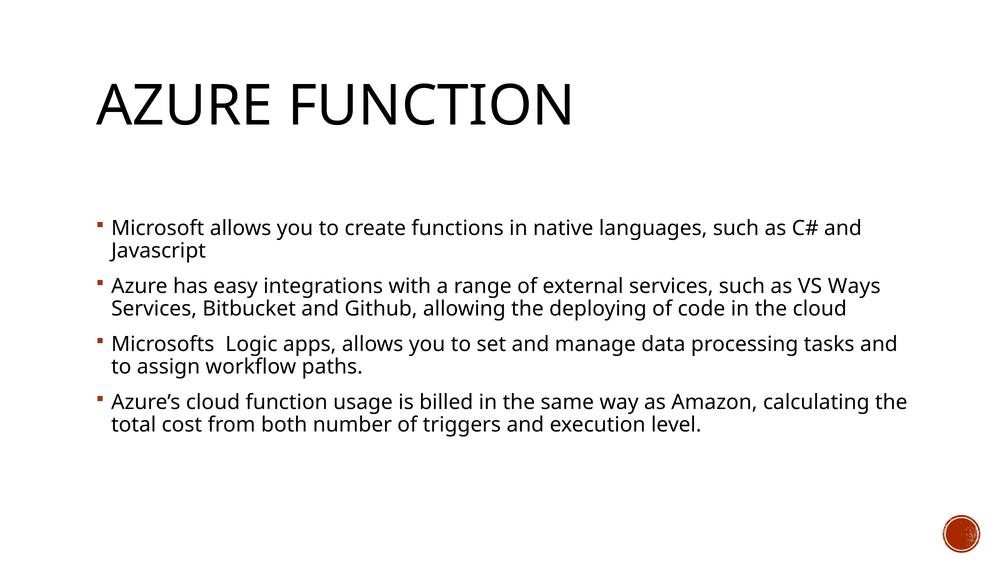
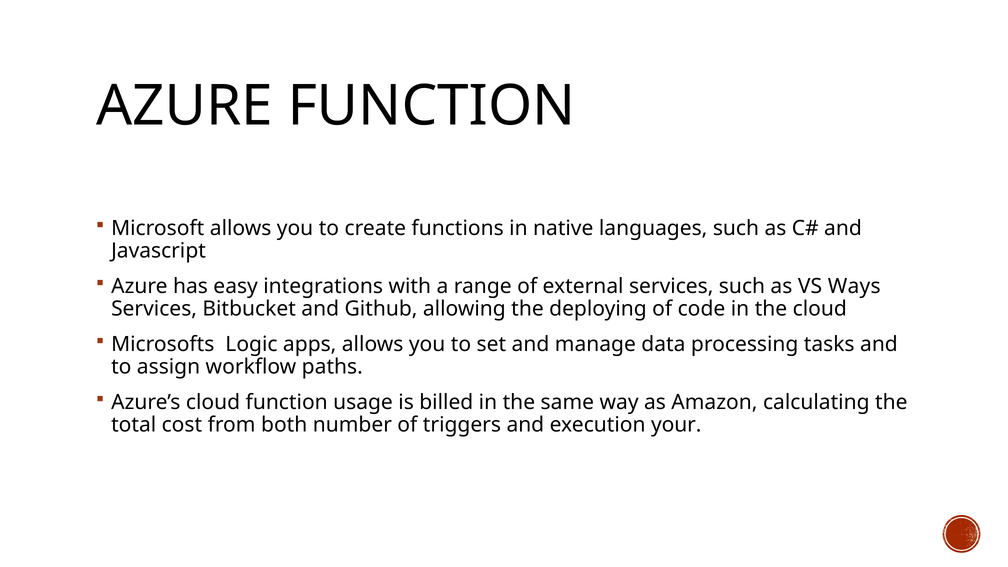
level: level -> your
